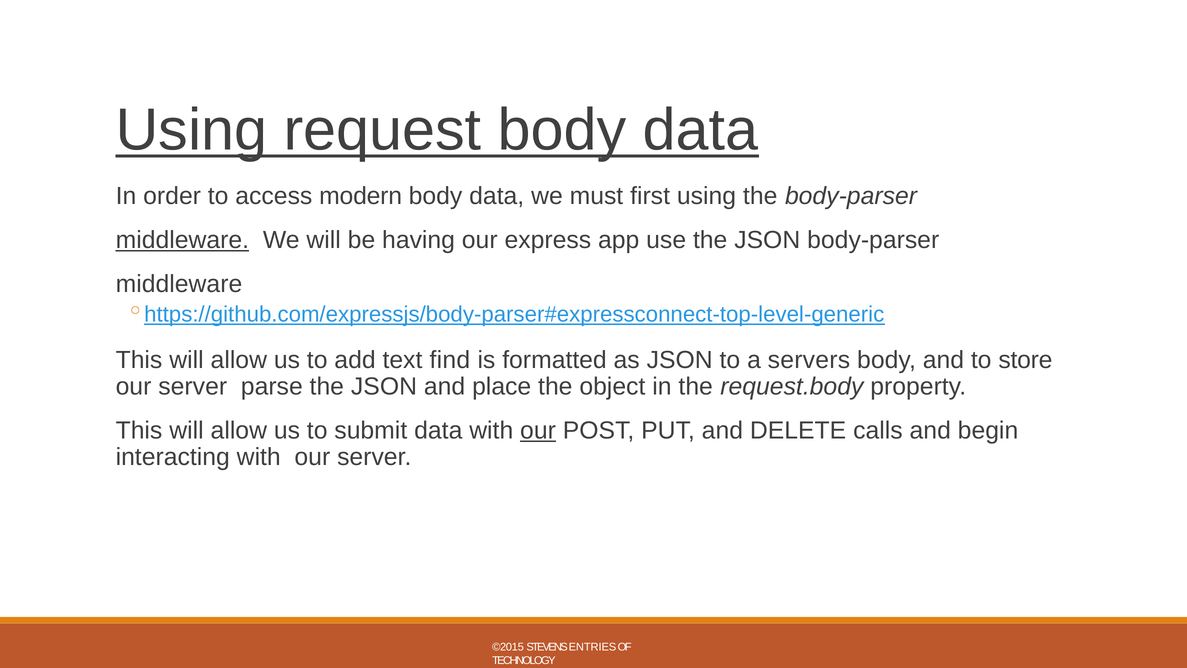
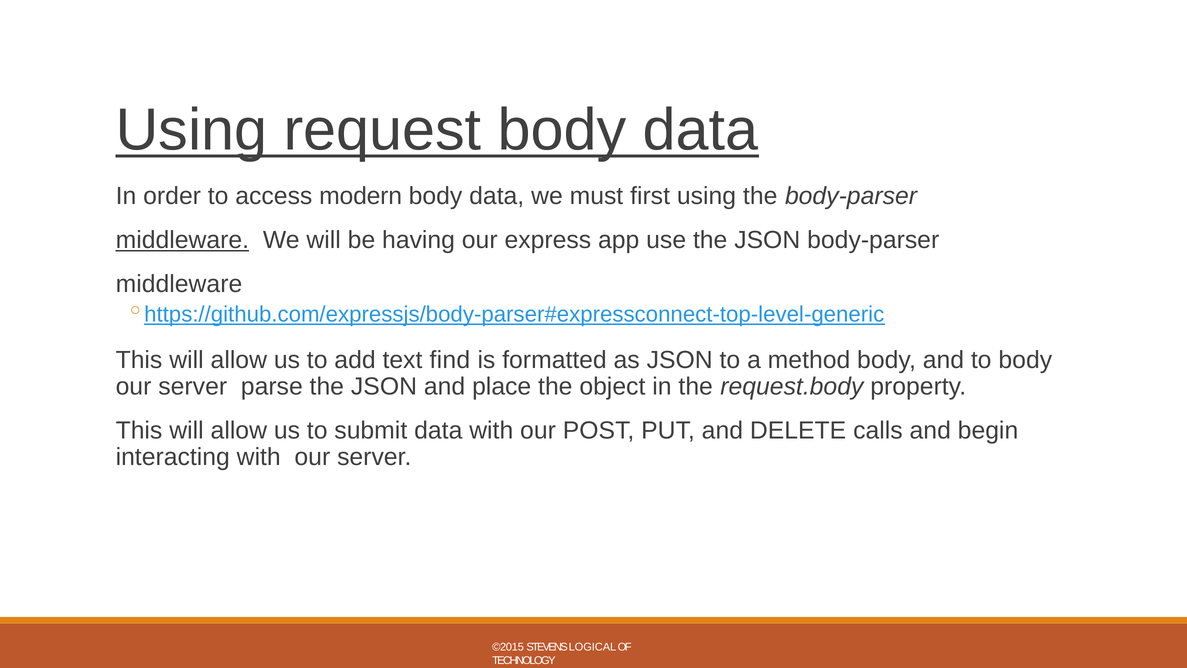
servers: servers -> method
to store: store -> body
our at (538, 430) underline: present -> none
ENTRIES: ENTRIES -> LOGICAL
